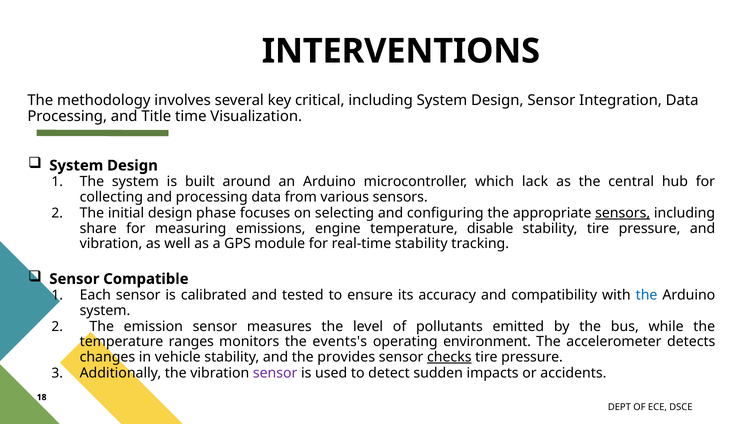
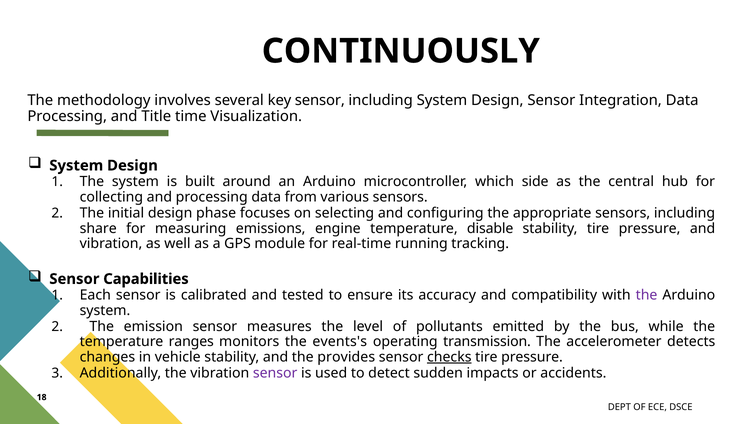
INTERVENTIONS: INTERVENTIONS -> CONTINUOUSLY
key critical: critical -> sensor
lack: lack -> side
sensors at (623, 213) underline: present -> none
real-time stability: stability -> running
Compatible: Compatible -> Capabilities
the at (647, 295) colour: blue -> purple
environment: environment -> transmission
